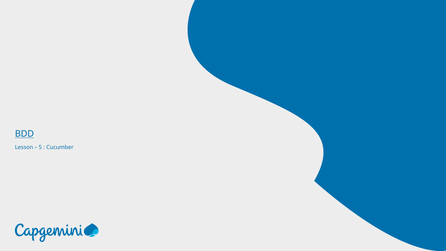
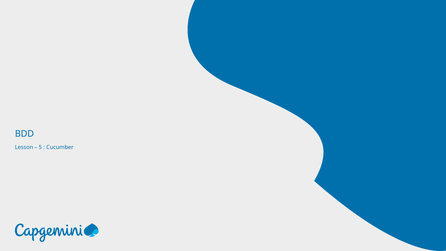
BDD underline: present -> none
